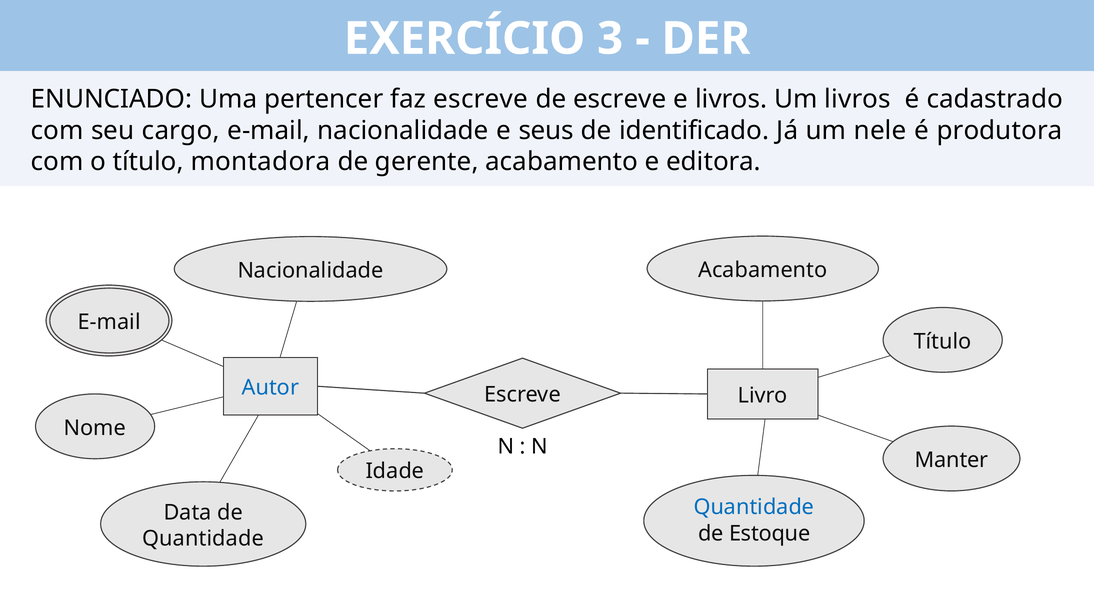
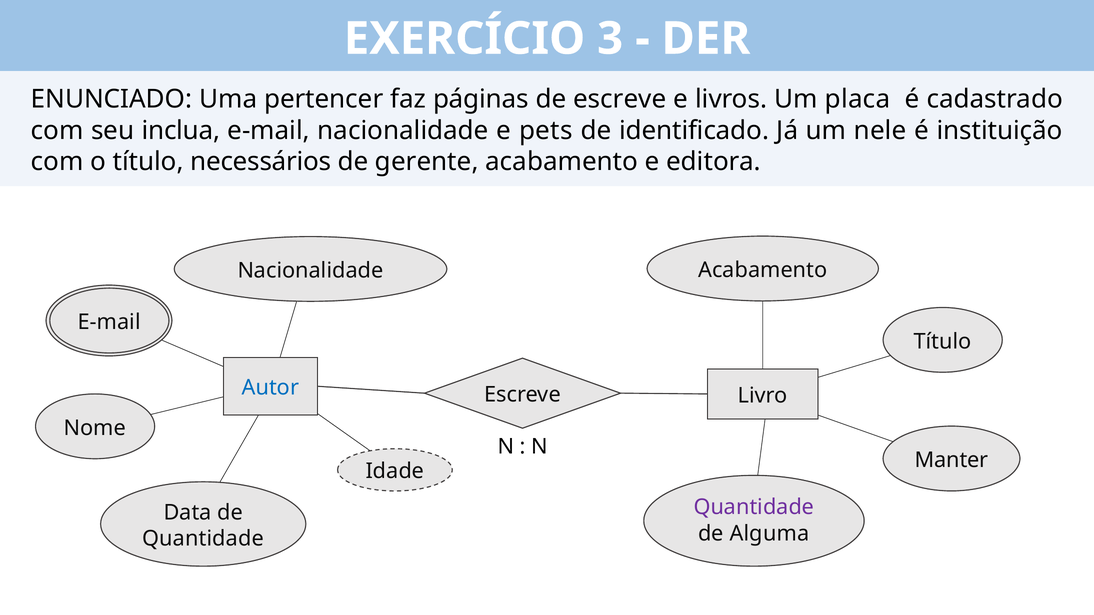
faz escreve: escreve -> páginas
Um livros: livros -> placa
cargo: cargo -> inclua
seus: seus -> pets
produtora: produtora -> instituição
montadora: montadora -> necessários
Quantidade at (754, 508) colour: blue -> purple
Estoque: Estoque -> Alguma
